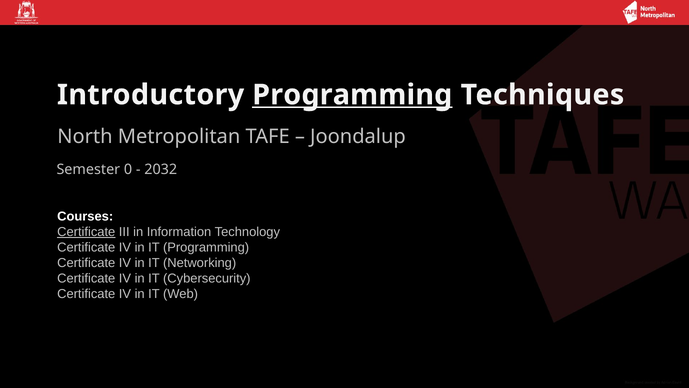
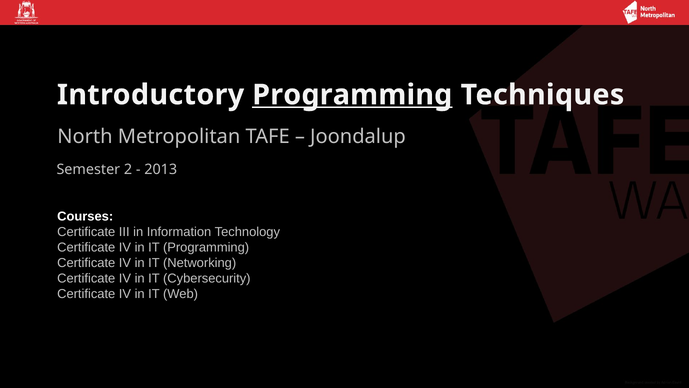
0: 0 -> 2
2032: 2032 -> 2013
Certificate at (86, 232) underline: present -> none
